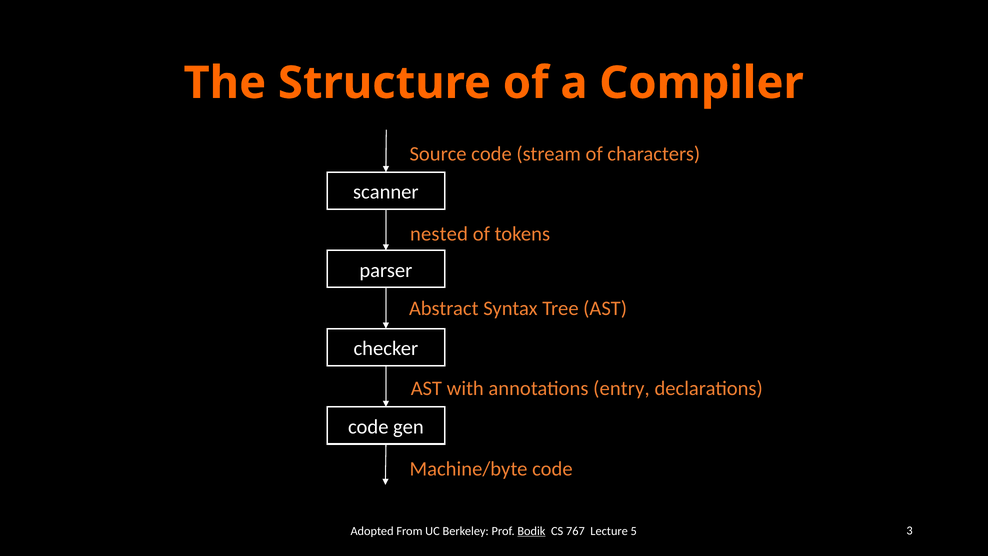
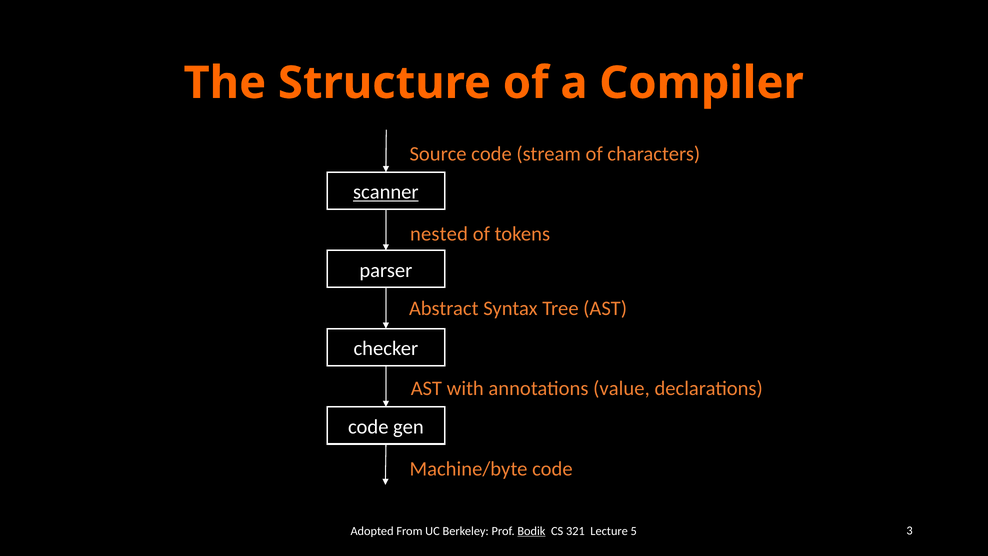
scanner underline: none -> present
entry: entry -> value
767: 767 -> 321
